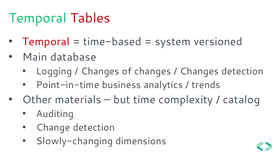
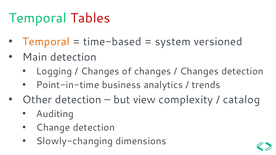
Temporal at (46, 42) colour: red -> orange
Main database: database -> detection
Other materials: materials -> detection
time: time -> view
